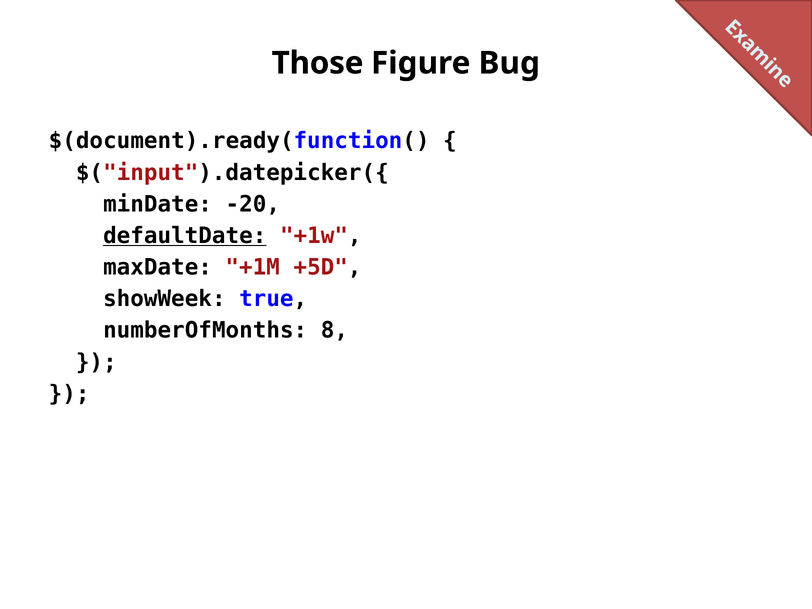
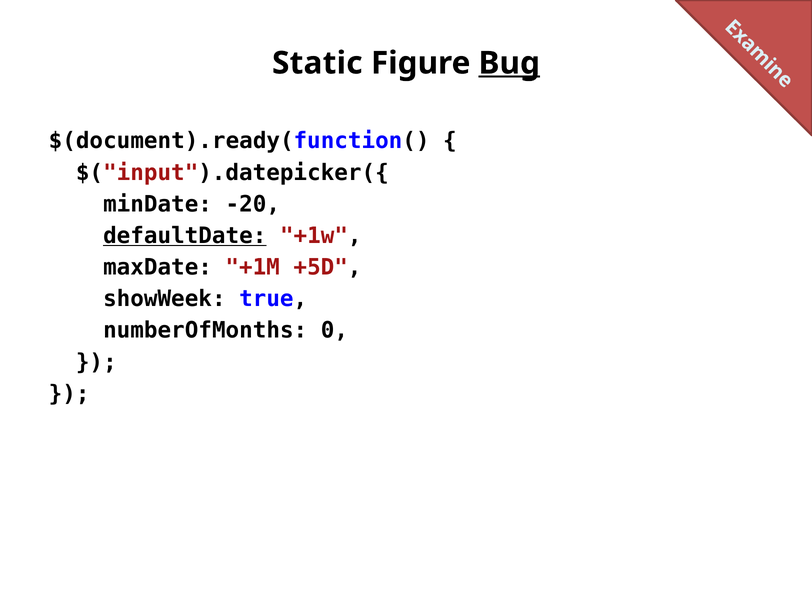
Those: Those -> Static
Bug underline: none -> present
8: 8 -> 0
